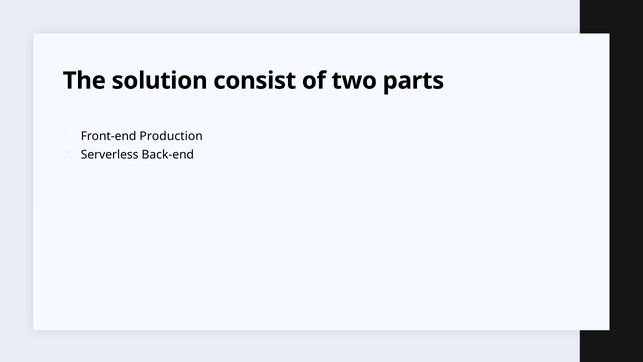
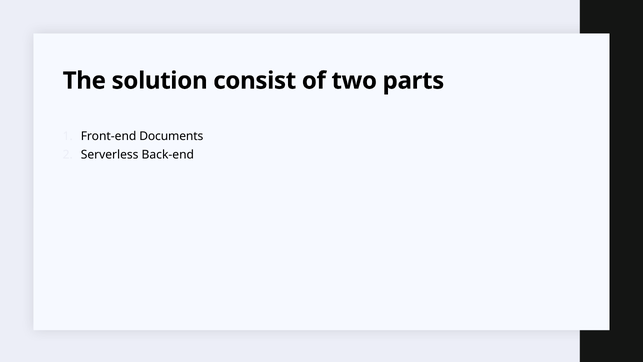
Production: Production -> Documents
